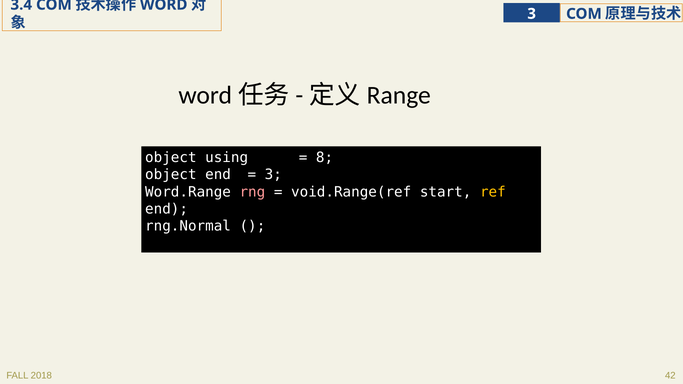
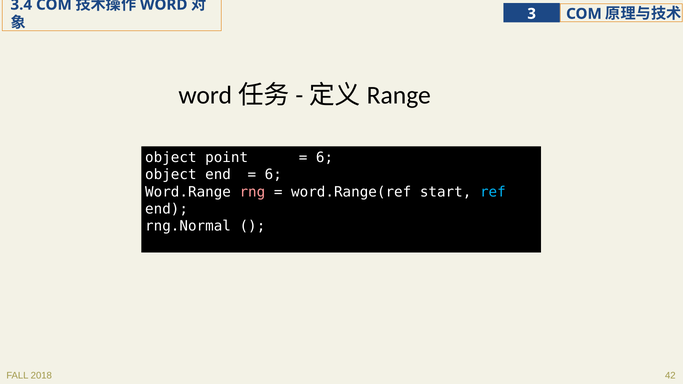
using: using -> point
8 at (325, 158): 8 -> 6
3 at (273, 175): 3 -> 6
void.Range(ref: void.Range(ref -> word.Range(ref
ref colour: yellow -> light blue
